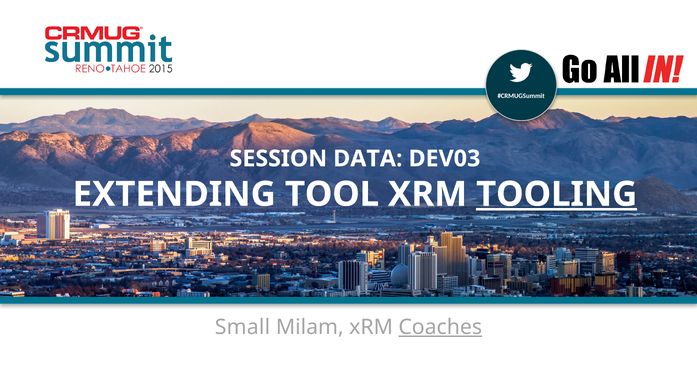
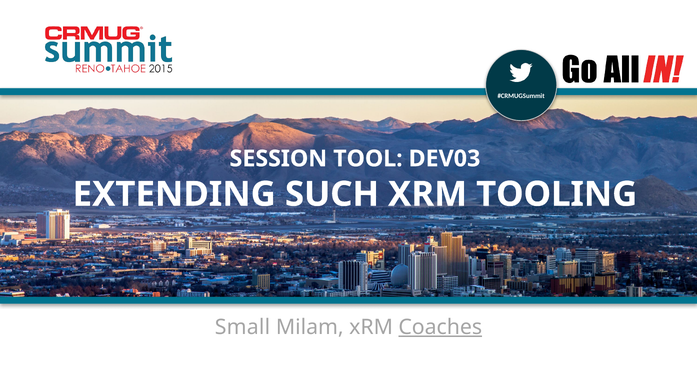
DATA: DATA -> TOOL
TOOL: TOOL -> SUCH
TOOLING underline: present -> none
